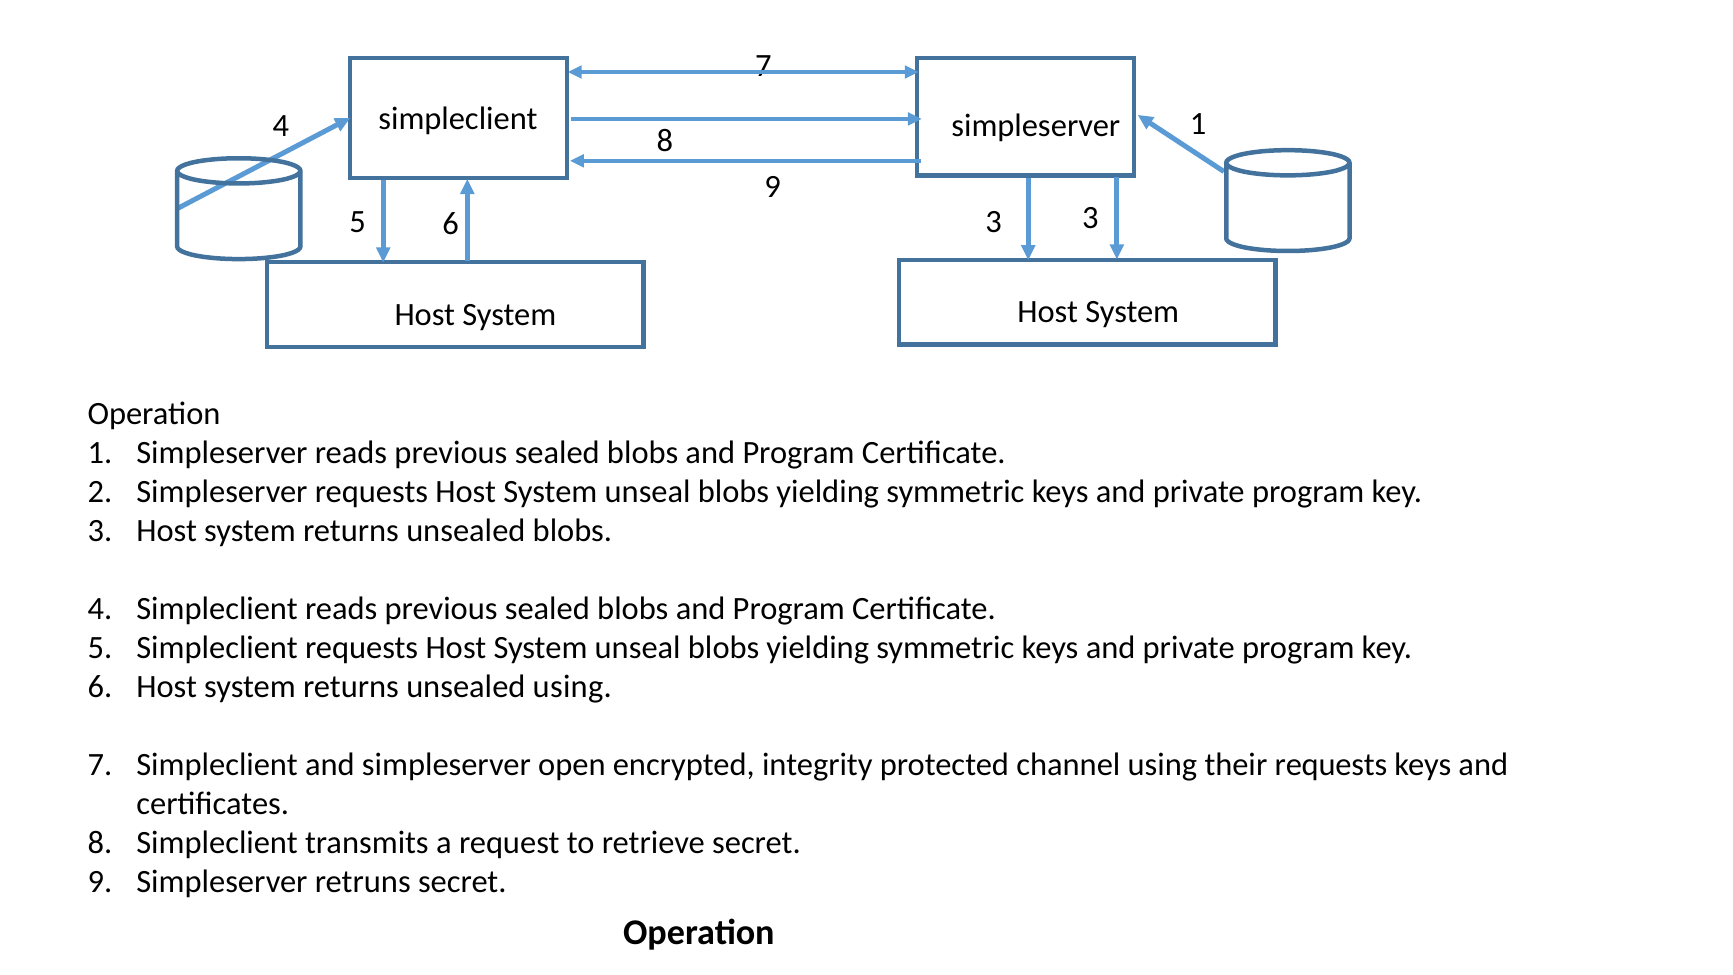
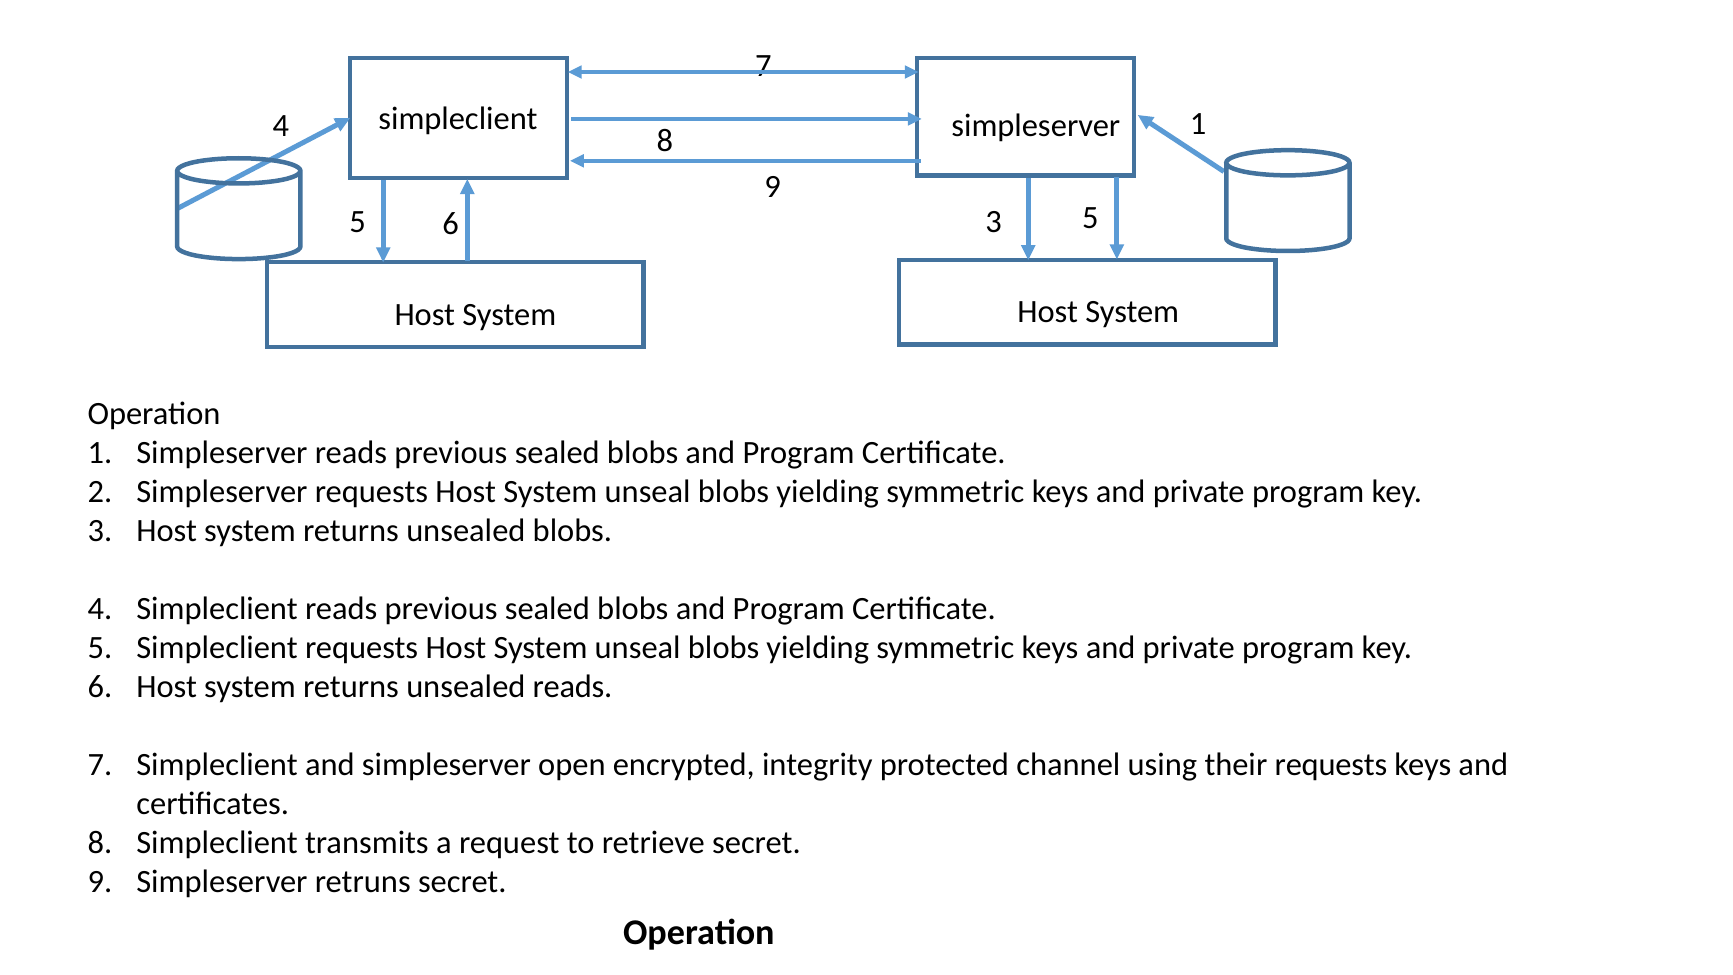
5 3: 3 -> 5
unsealed using: using -> reads
